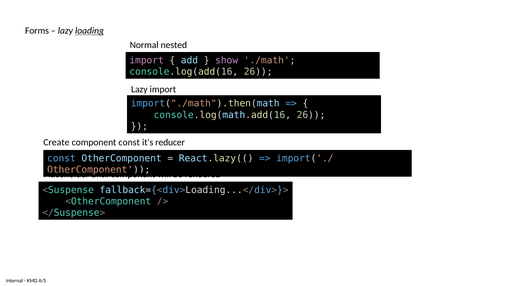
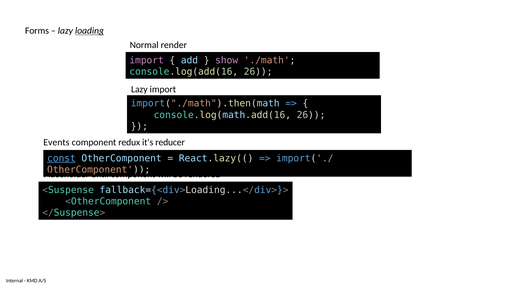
nested: nested -> render
Create: Create -> Events
component const: const -> redux
const at (61, 158) underline: none -> present
